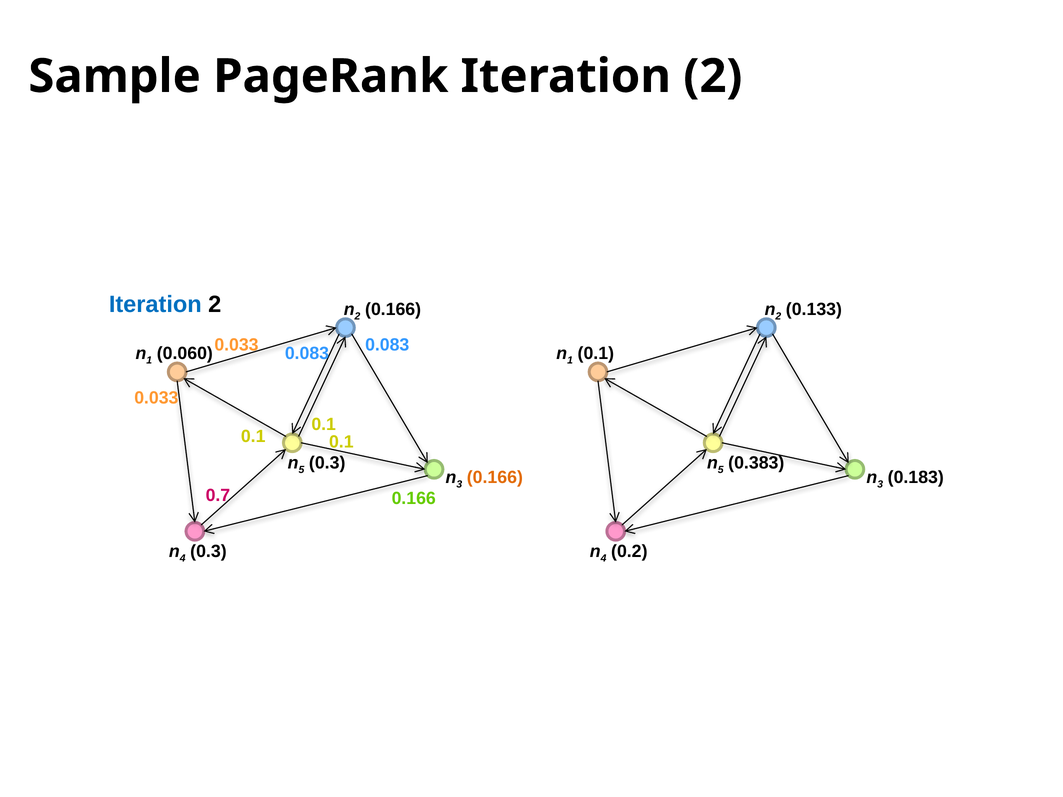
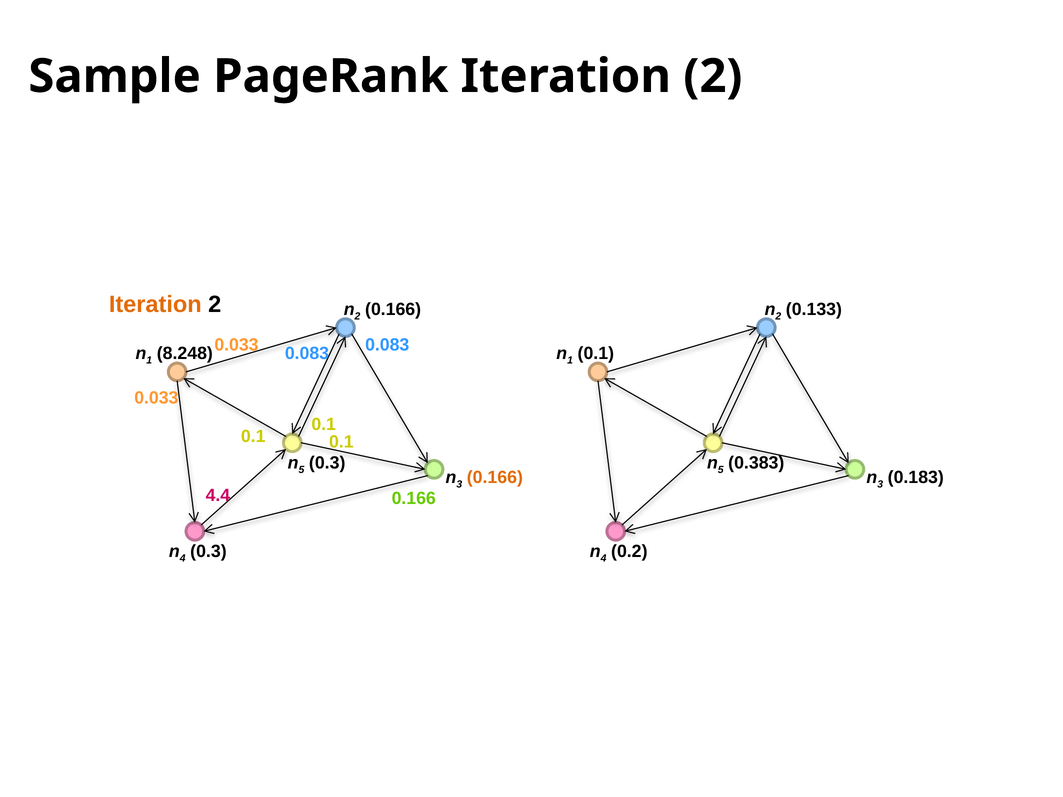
Iteration at (155, 304) colour: blue -> orange
0.060: 0.060 -> 8.248
0.7: 0.7 -> 4.4
